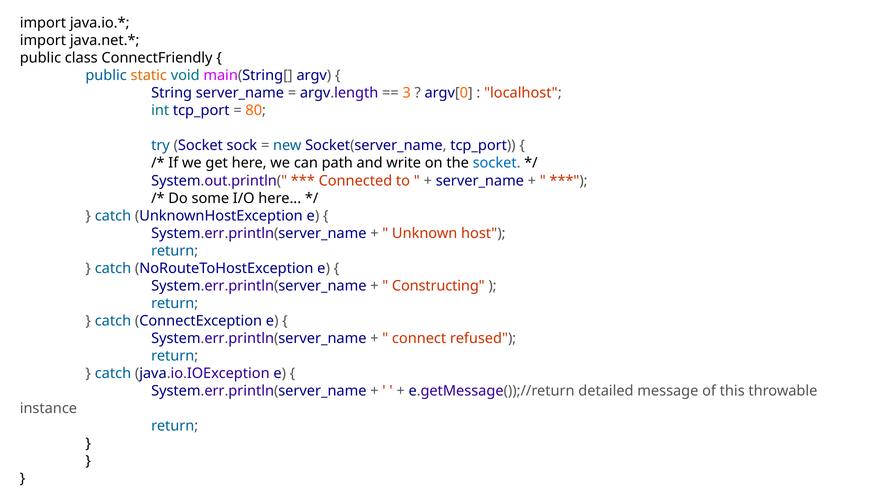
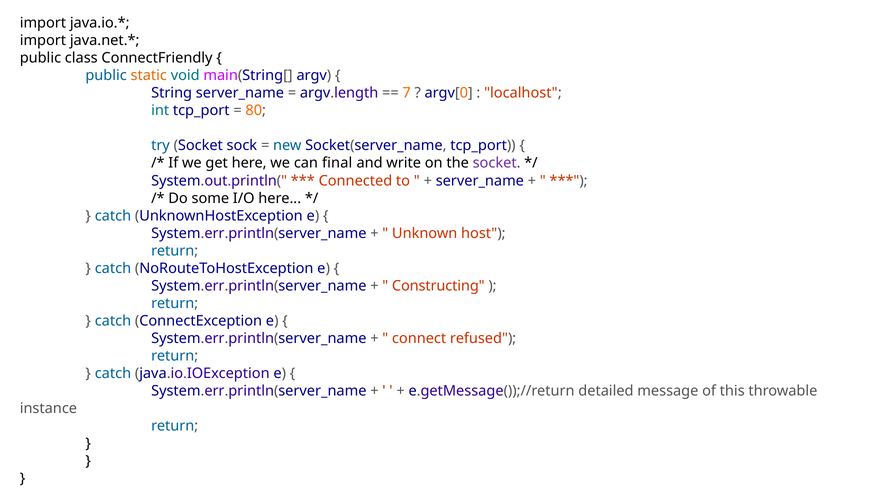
3: 3 -> 7
path: path -> final
socket at (497, 163) colour: blue -> purple
